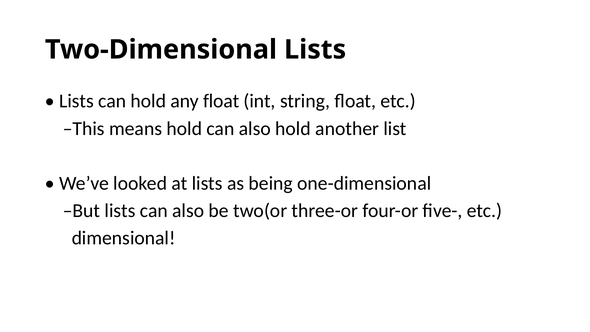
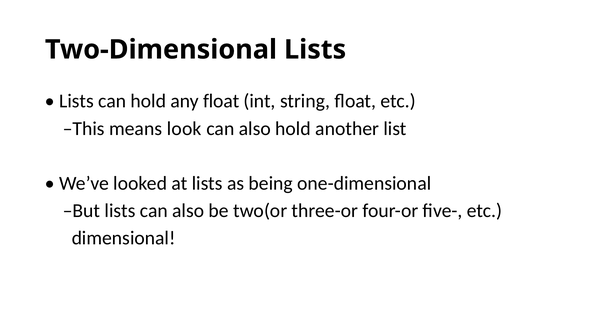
means hold: hold -> look
